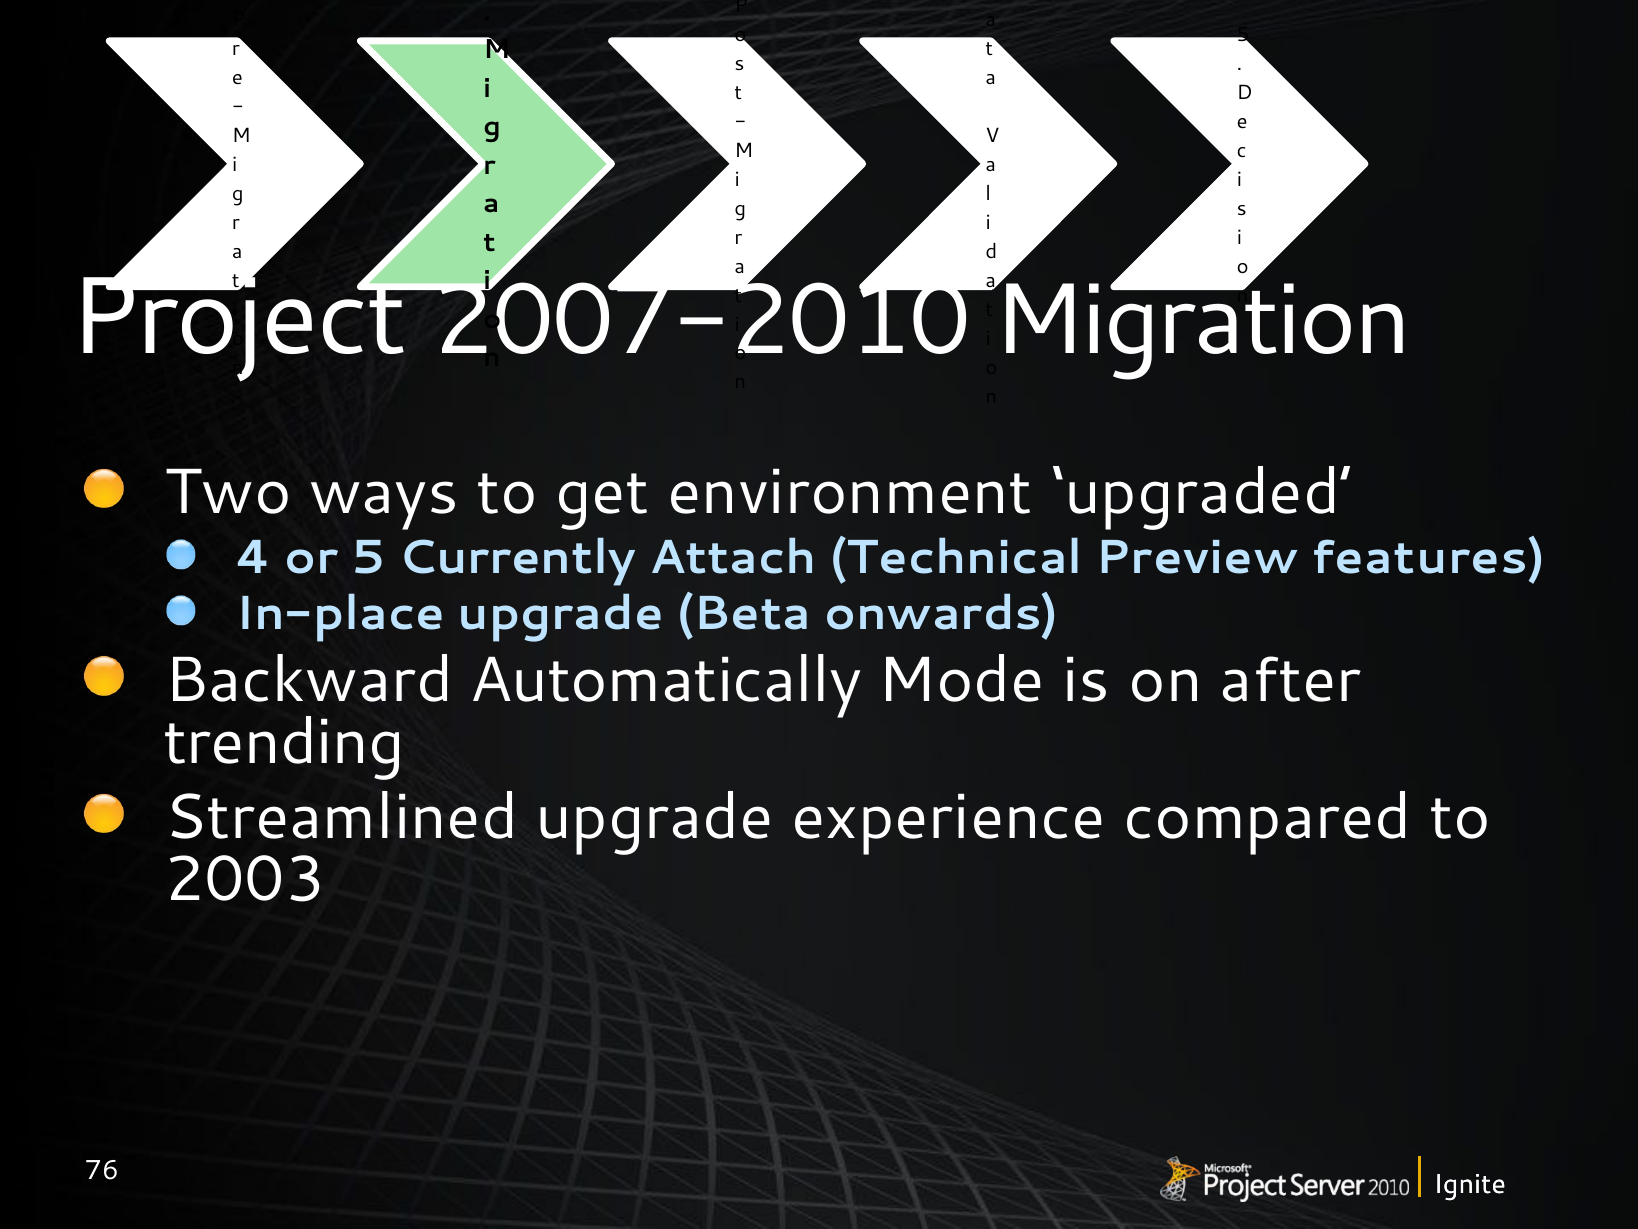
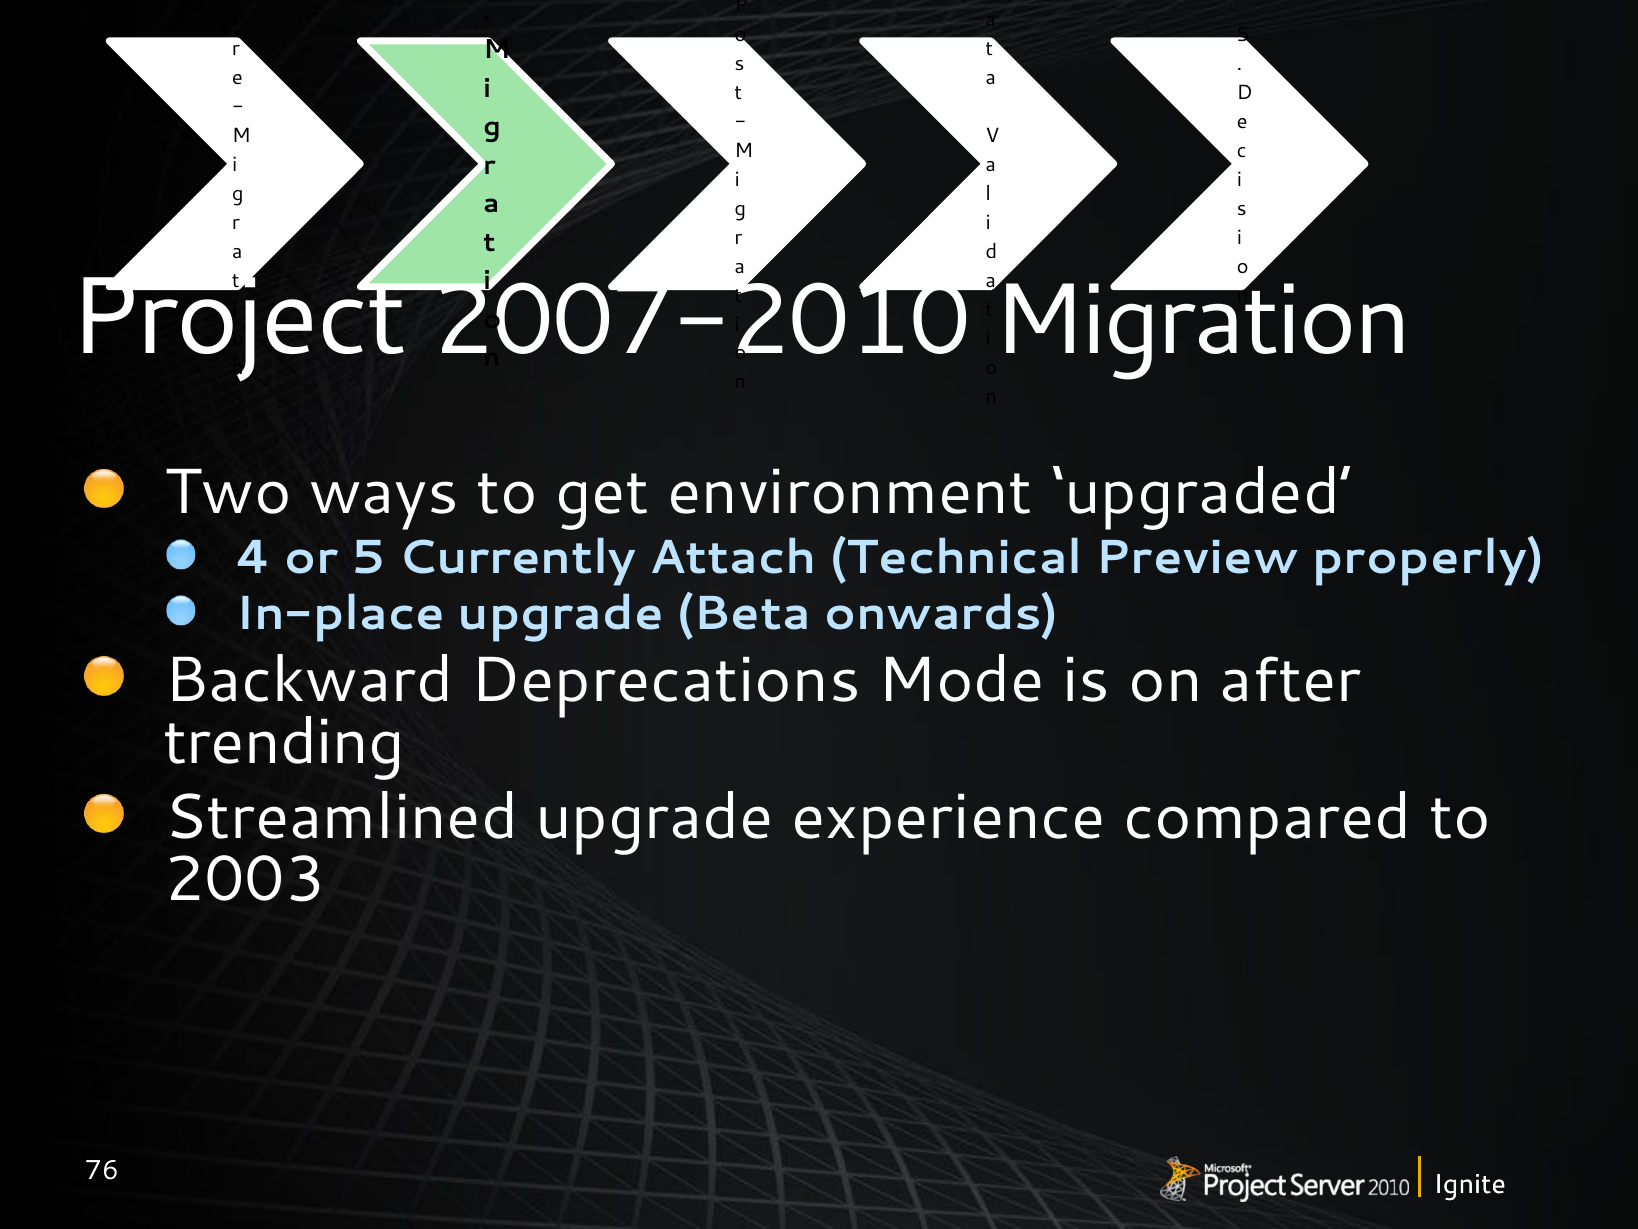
features: features -> properly
Automatically: Automatically -> Deprecations
